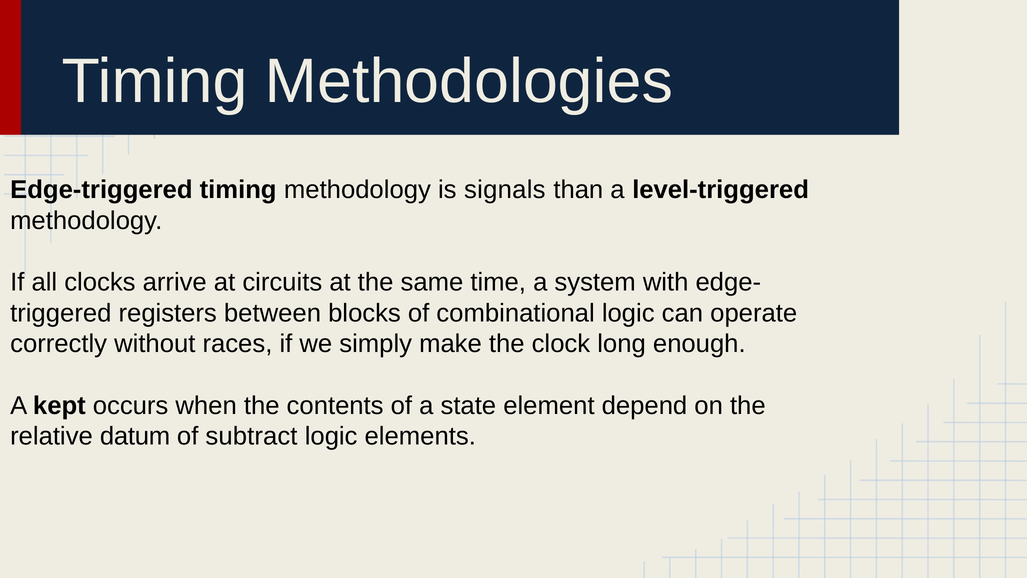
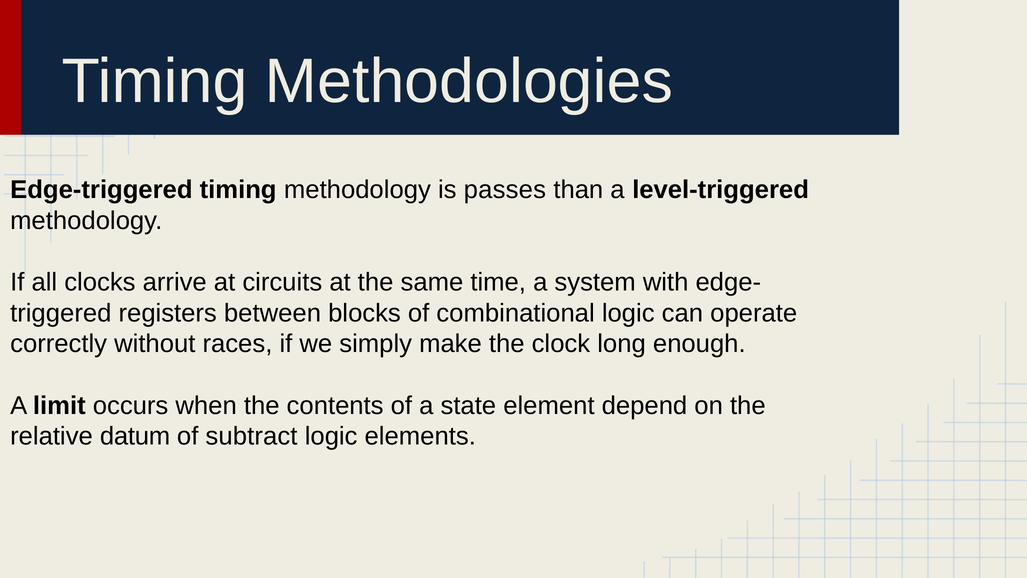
signals: signals -> passes
kept: kept -> limit
